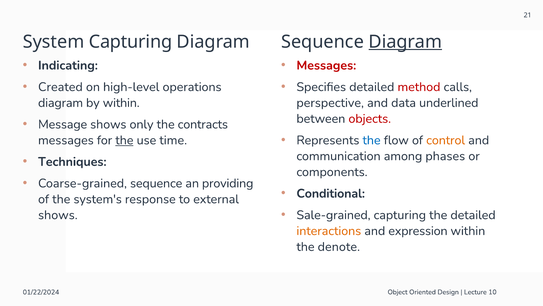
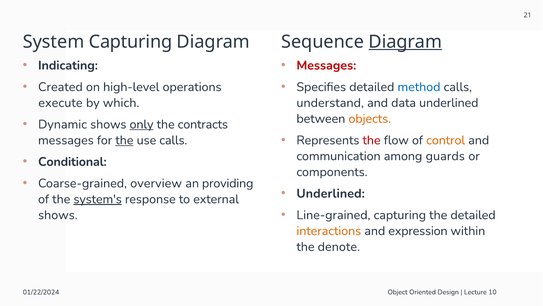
method colour: red -> blue
diagram at (61, 103): diagram -> execute
by within: within -> which
perspective: perspective -> understand
objects colour: red -> orange
Message: Message -> Dynamic
only underline: none -> present
the at (372, 140) colour: blue -> red
use time: time -> calls
phases: phases -> guards
Techniques: Techniques -> Conditional
Coarse-grained sequence: sequence -> overview
Conditional at (331, 193): Conditional -> Underlined
system's underline: none -> present
Sale-grained: Sale-grained -> Line-grained
